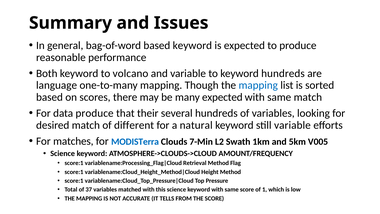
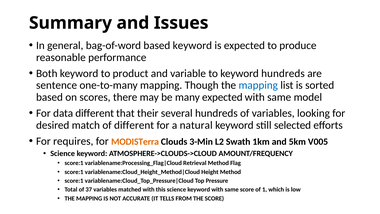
volcano: volcano -> product
language: language -> sentence
same match: match -> model
data produce: produce -> different
still variable: variable -> selected
matches: matches -> requires
MODISTerra colour: blue -> orange
7-Min: 7-Min -> 3-Min
